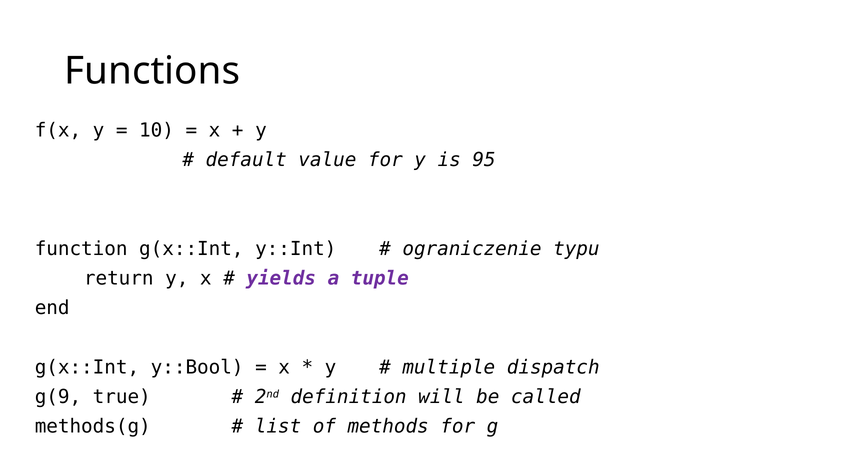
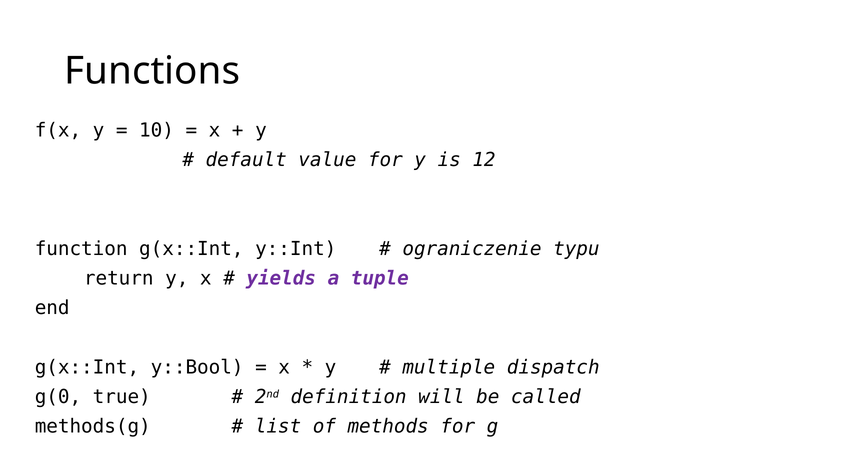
95: 95 -> 12
g(9: g(9 -> g(0
